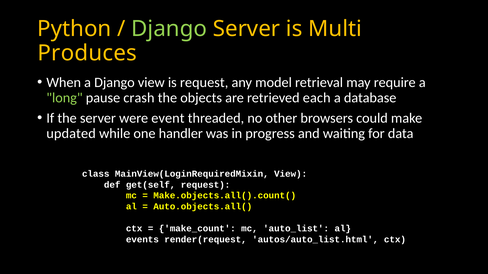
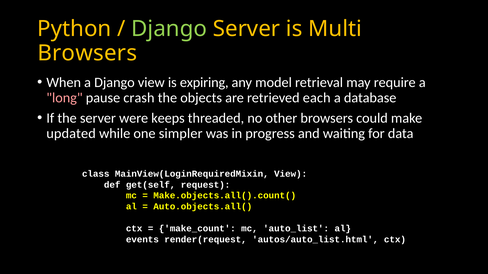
Produces at (87, 53): Produces -> Browsers
is request: request -> expiring
long colour: light green -> pink
event: event -> keeps
handler: handler -> simpler
